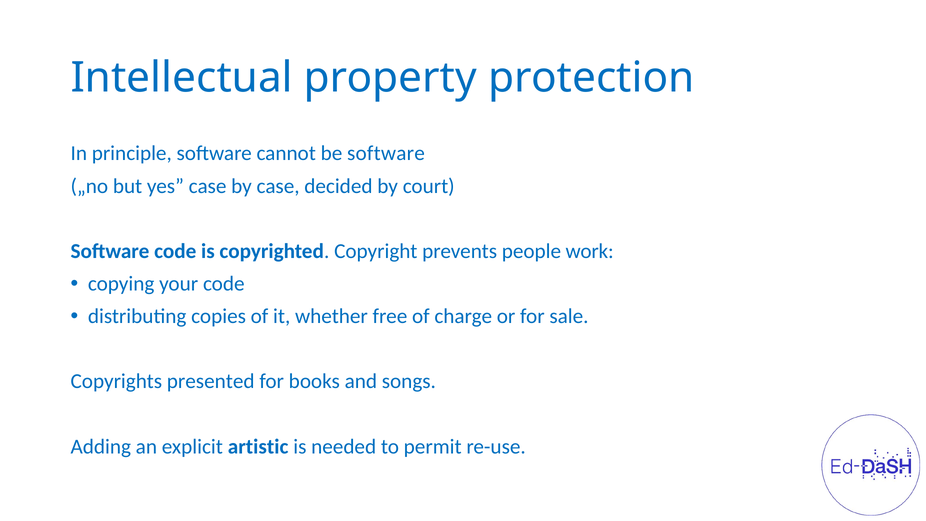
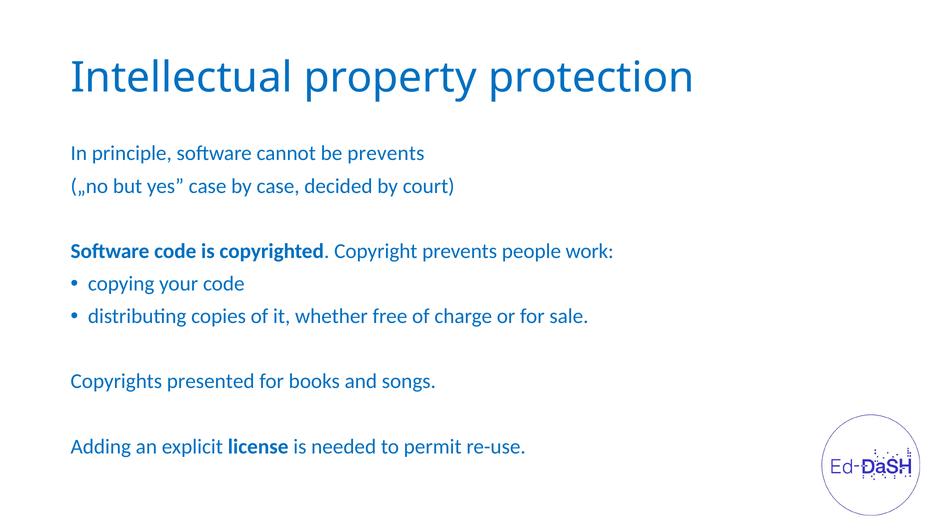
be software: software -> prevents
artistic: artistic -> license
